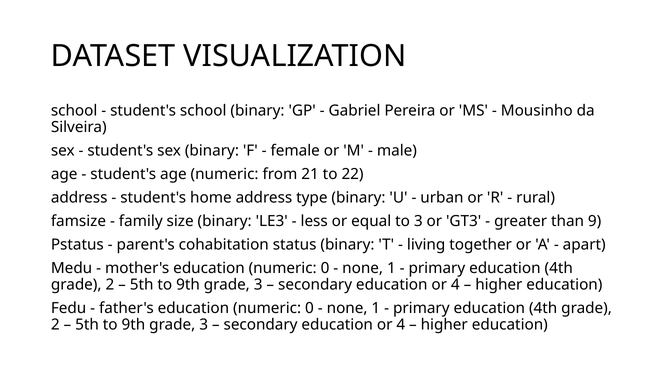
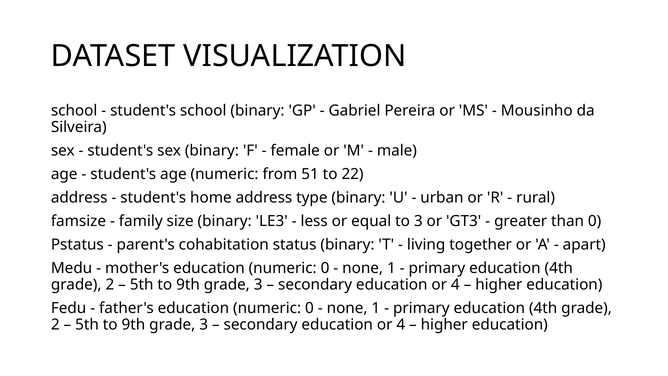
21: 21 -> 51
than 9: 9 -> 0
